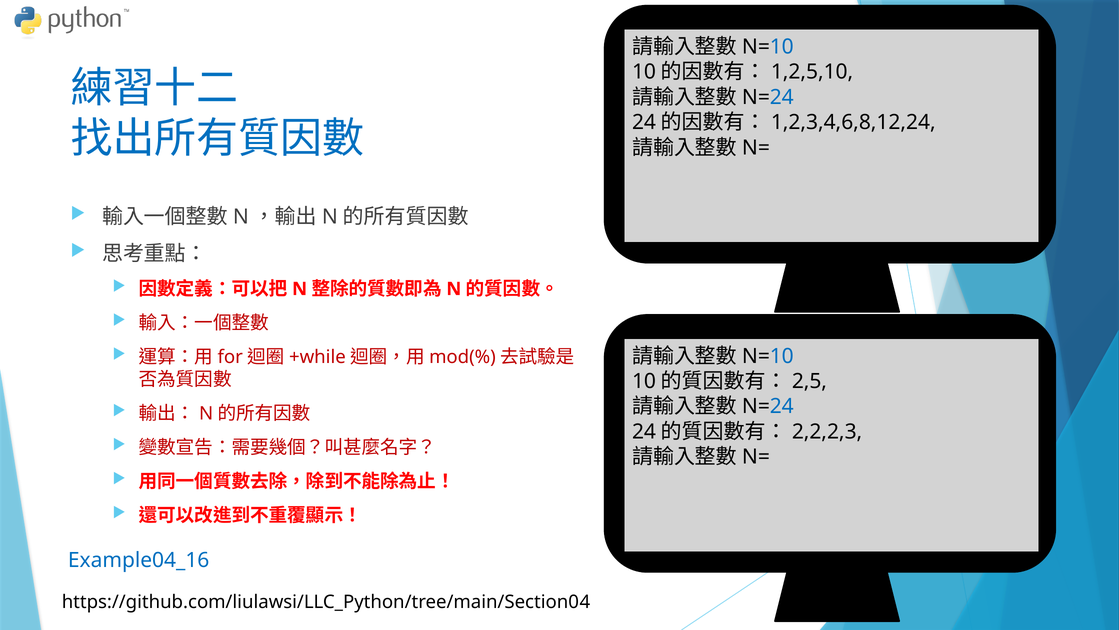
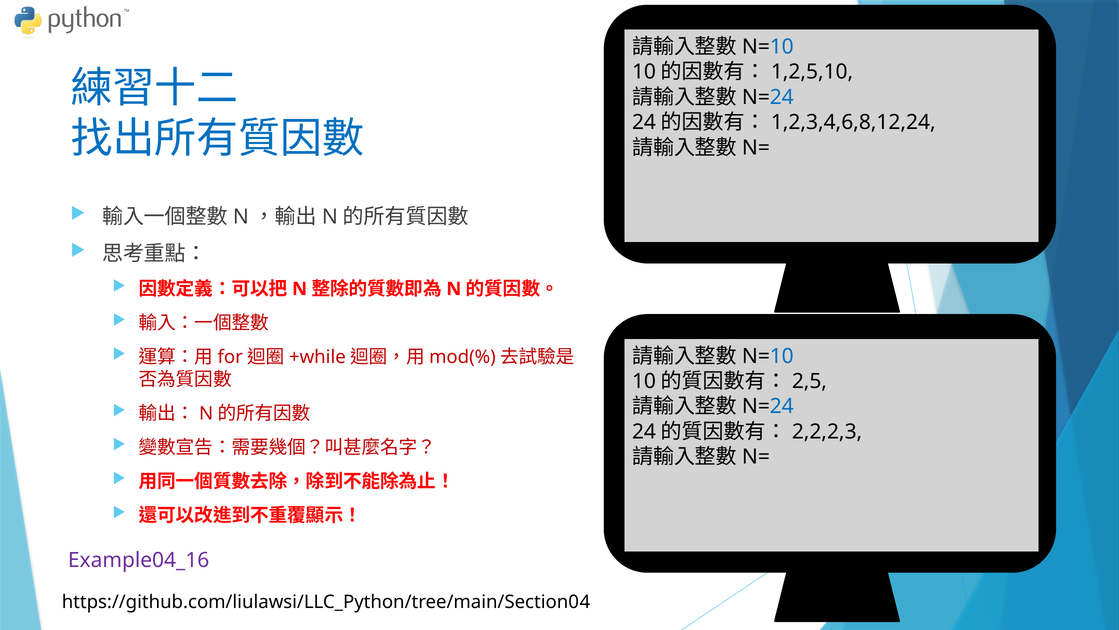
Example04_16 colour: blue -> purple
